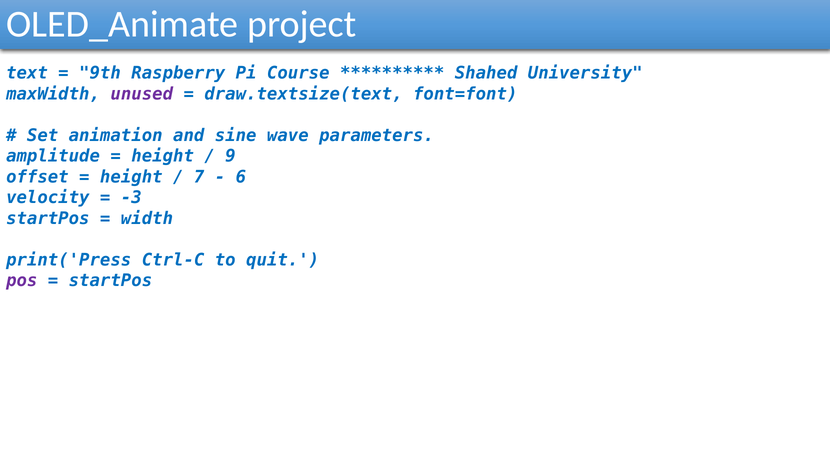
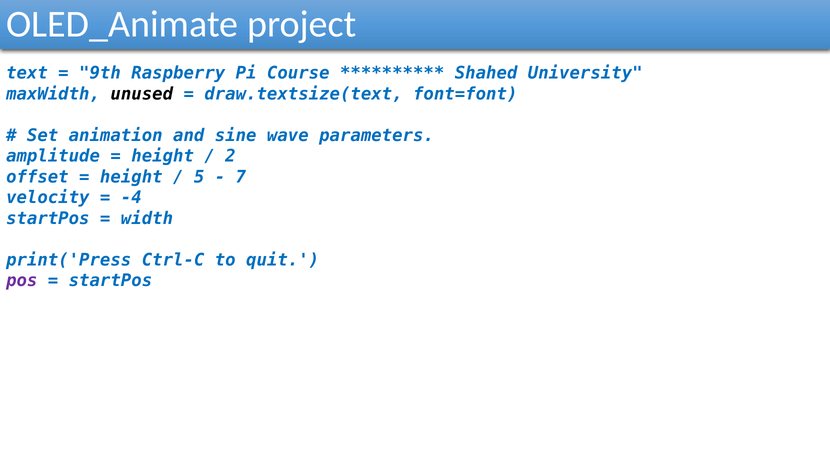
unused colour: purple -> black
9: 9 -> 2
7: 7 -> 5
6: 6 -> 7
-3: -3 -> -4
